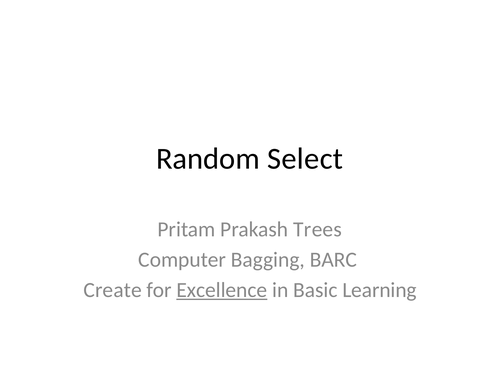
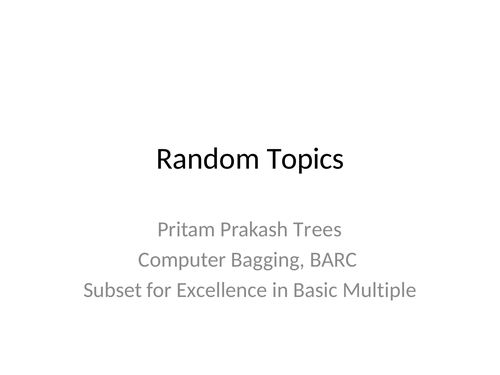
Select: Select -> Topics
Create: Create -> Subset
Excellence underline: present -> none
Learning: Learning -> Multiple
